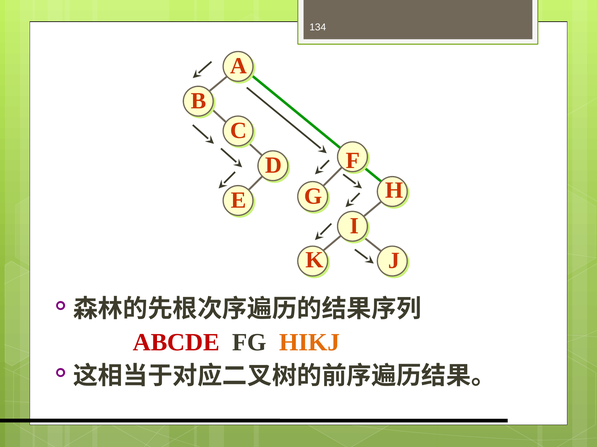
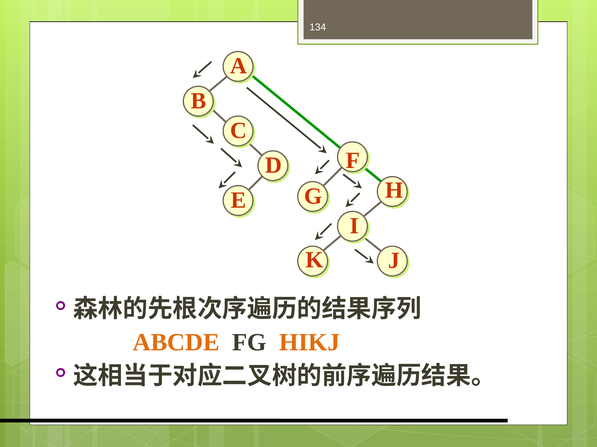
ABCDE colour: red -> orange
